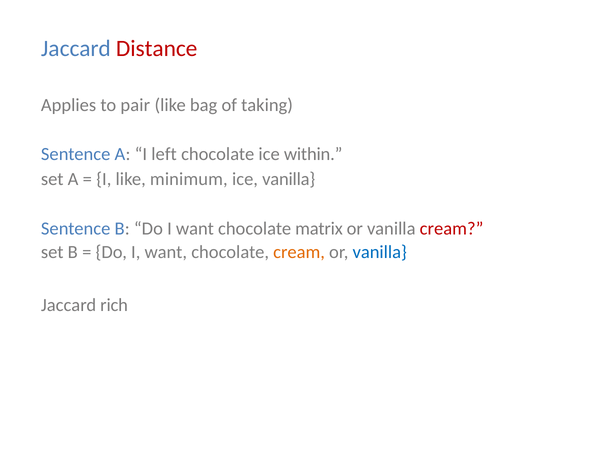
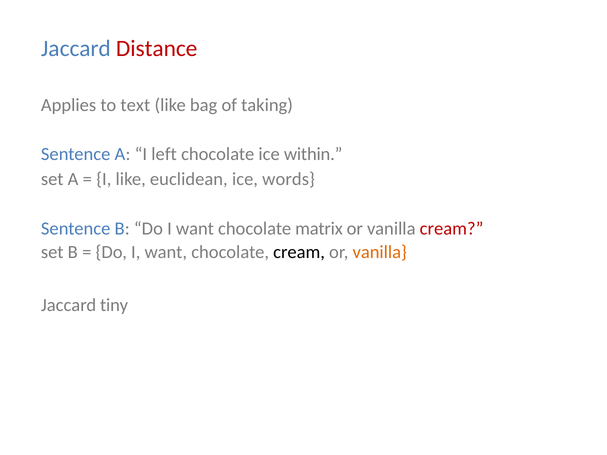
pair: pair -> text
minimum: minimum -> euclidean
ice vanilla: vanilla -> words
cream at (299, 252) colour: orange -> black
vanilla at (380, 252) colour: blue -> orange
rich: rich -> tiny
